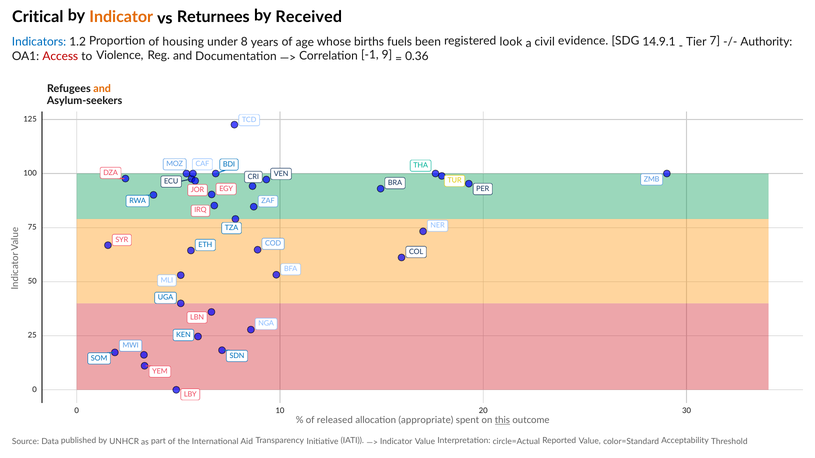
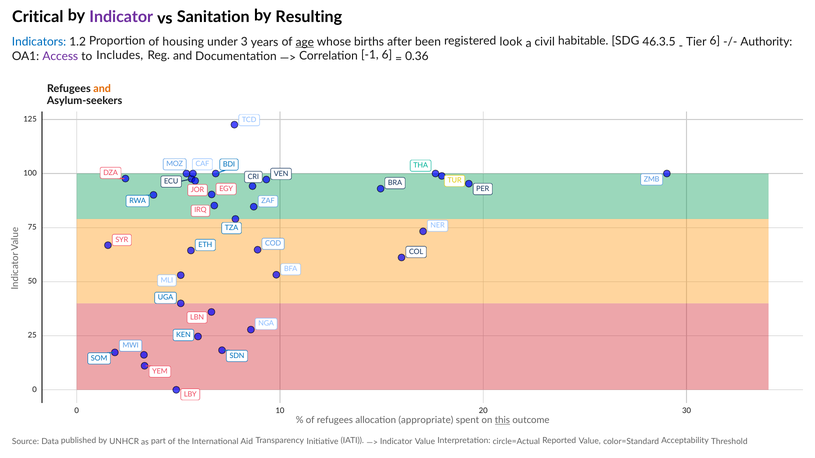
Indicator at (121, 17) colour: orange -> purple
Returnees: Returnees -> Sanitation
Received: Received -> Resulting
8: 8 -> 3
age underline: none -> present
fuels: fuels -> after
evidence: evidence -> habitable
14.9.1: 14.9.1 -> 46.3.5
Tier 7: 7 -> 6
Access colour: red -> purple
Violence: Violence -> Includes
-1 9: 9 -> 6
of released: released -> refugees
